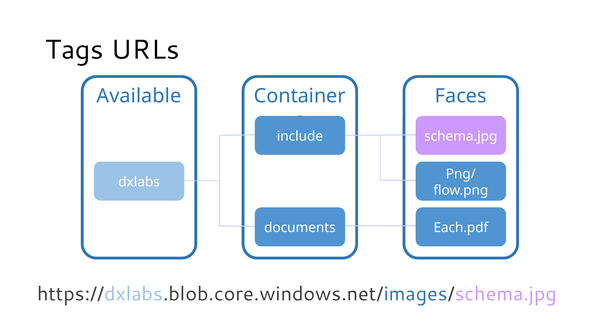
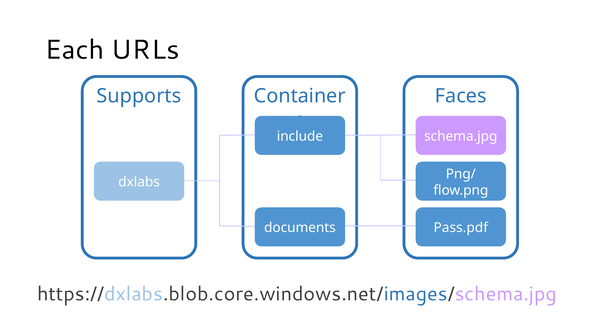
Tags: Tags -> Each
Available: Available -> Supports
Each.pdf: Each.pdf -> Pass.pdf
